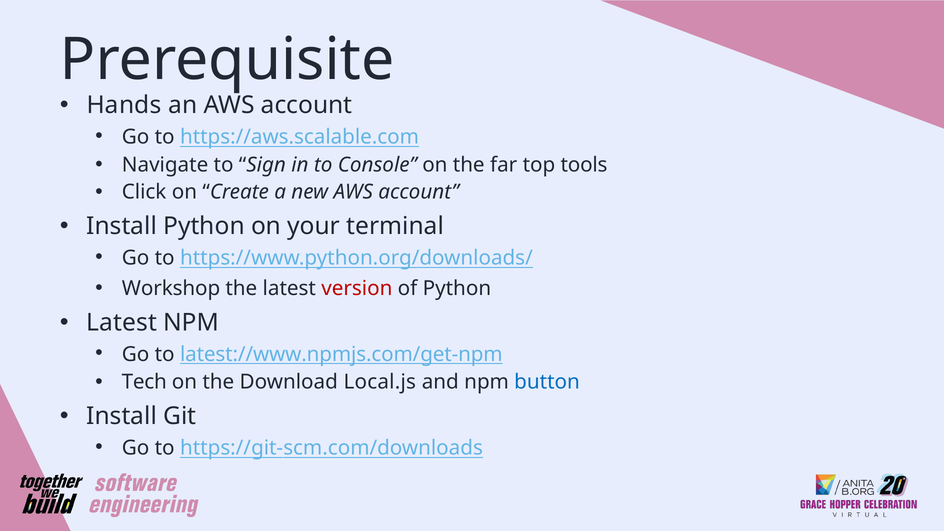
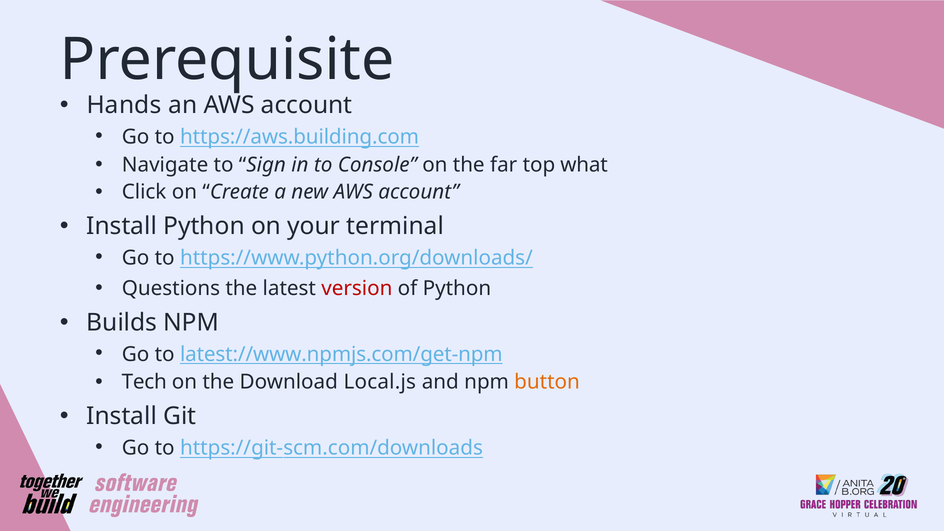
https://aws.scalable.com: https://aws.scalable.com -> https://aws.building.com
tools: tools -> what
Workshop: Workshop -> Questions
Latest at (122, 323): Latest -> Builds
button colour: blue -> orange
